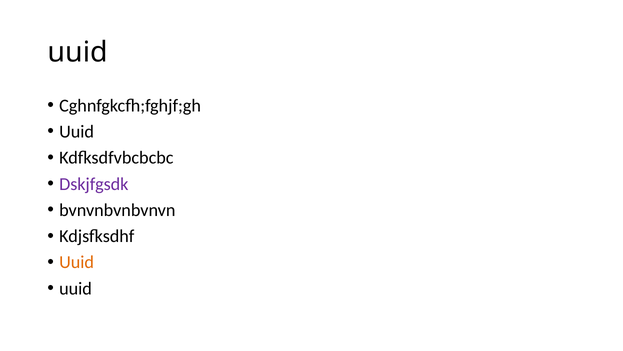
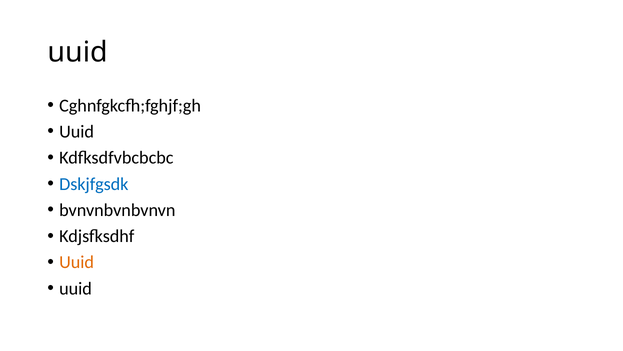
Dskjfgsdk colour: purple -> blue
